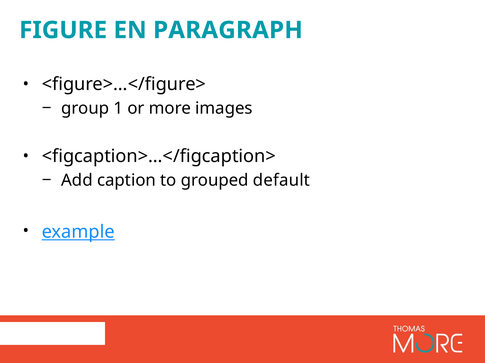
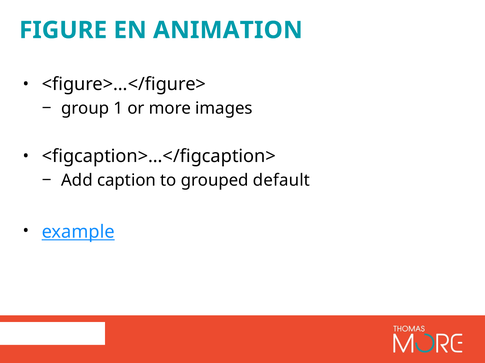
PARAGRAPH: PARAGRAPH -> ANIMATION
